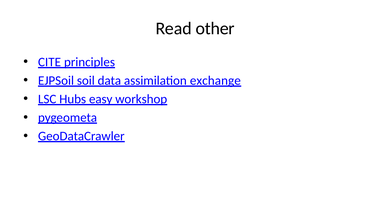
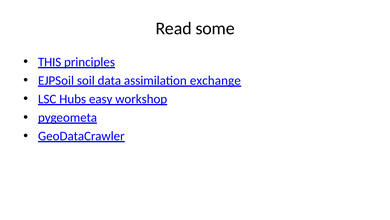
other: other -> some
CITE: CITE -> THIS
